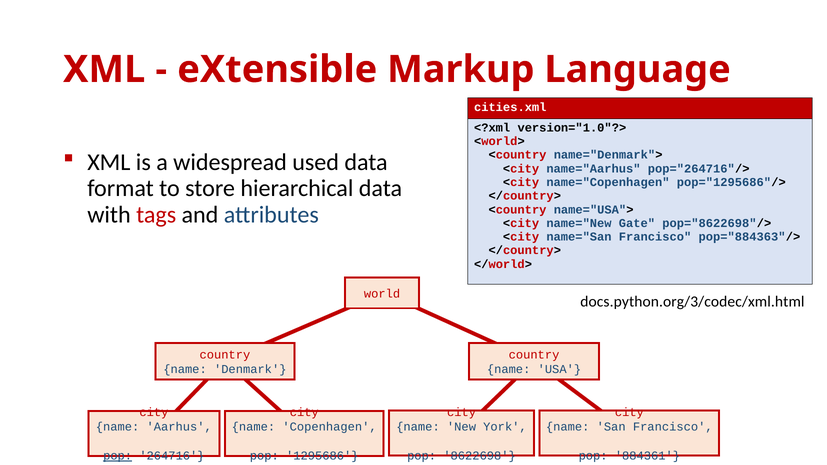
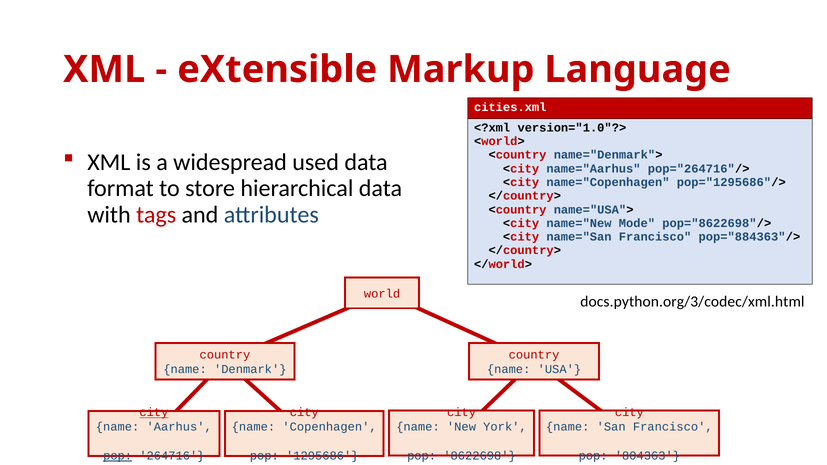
Gate: Gate -> Mode
city at (154, 413) underline: none -> present
884361: 884361 -> 804363
